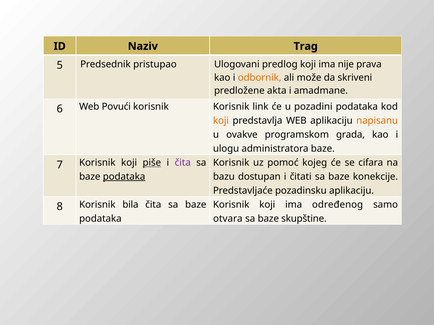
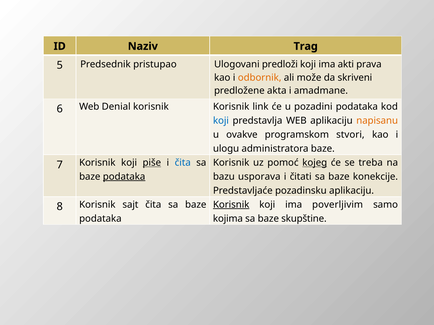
predlog: predlog -> predloži
nije: nije -> akti
Povući: Povući -> Denial
koji at (221, 121) colour: orange -> blue
grada: grada -> stvori
kojeg underline: none -> present
cifara: cifara -> treba
čita at (183, 163) colour: purple -> blue
dostupan: dostupan -> usporava
Korisnik at (231, 205) underline: none -> present
određenog: određenog -> poverljivim
bila: bila -> sajt
otvara: otvara -> kojima
